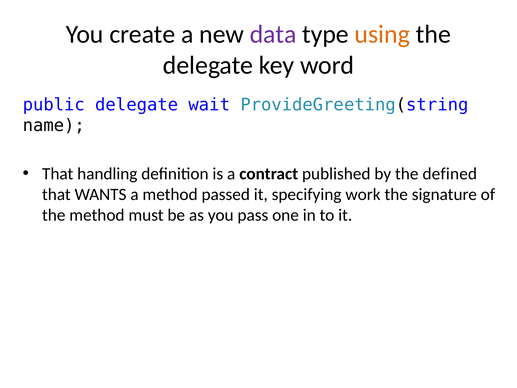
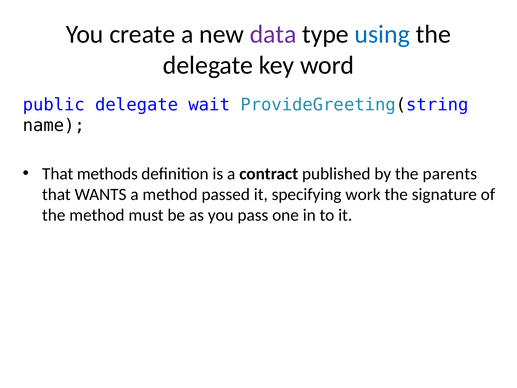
using colour: orange -> blue
handling: handling -> methods
defined: defined -> parents
